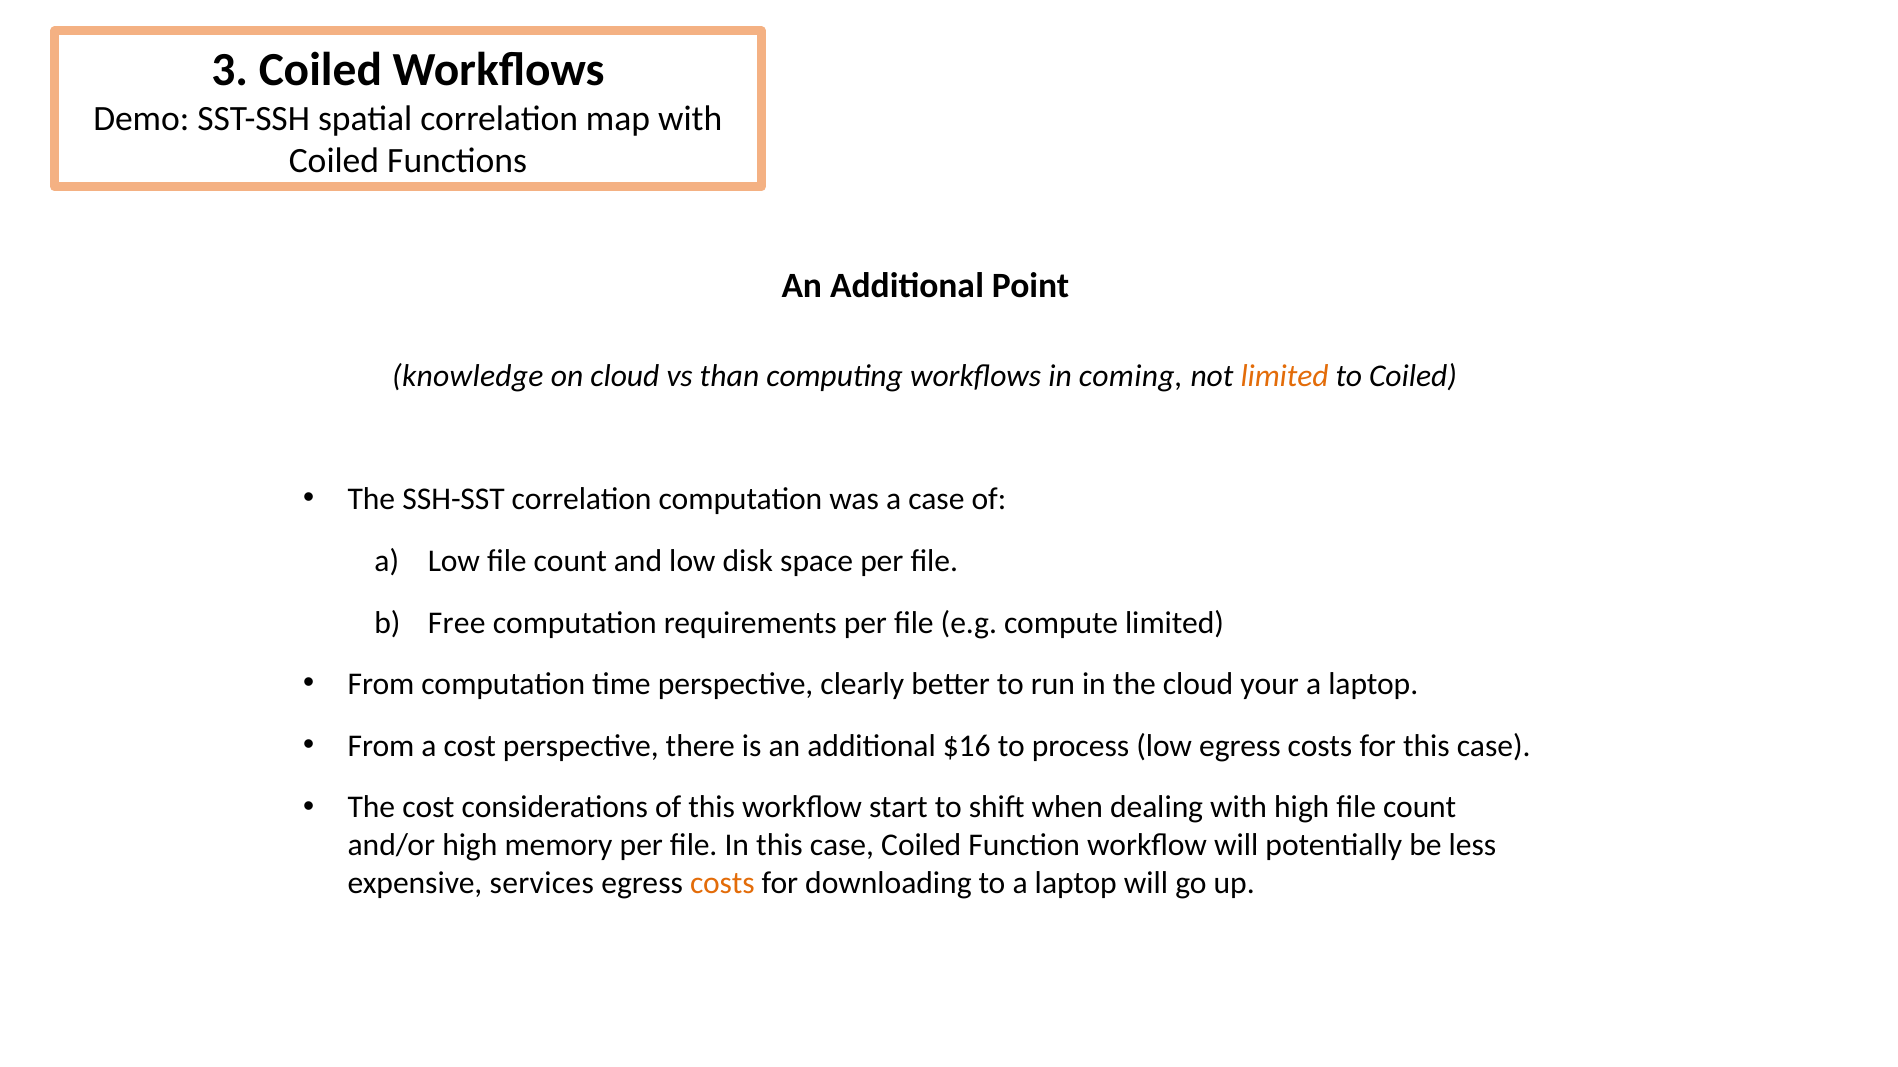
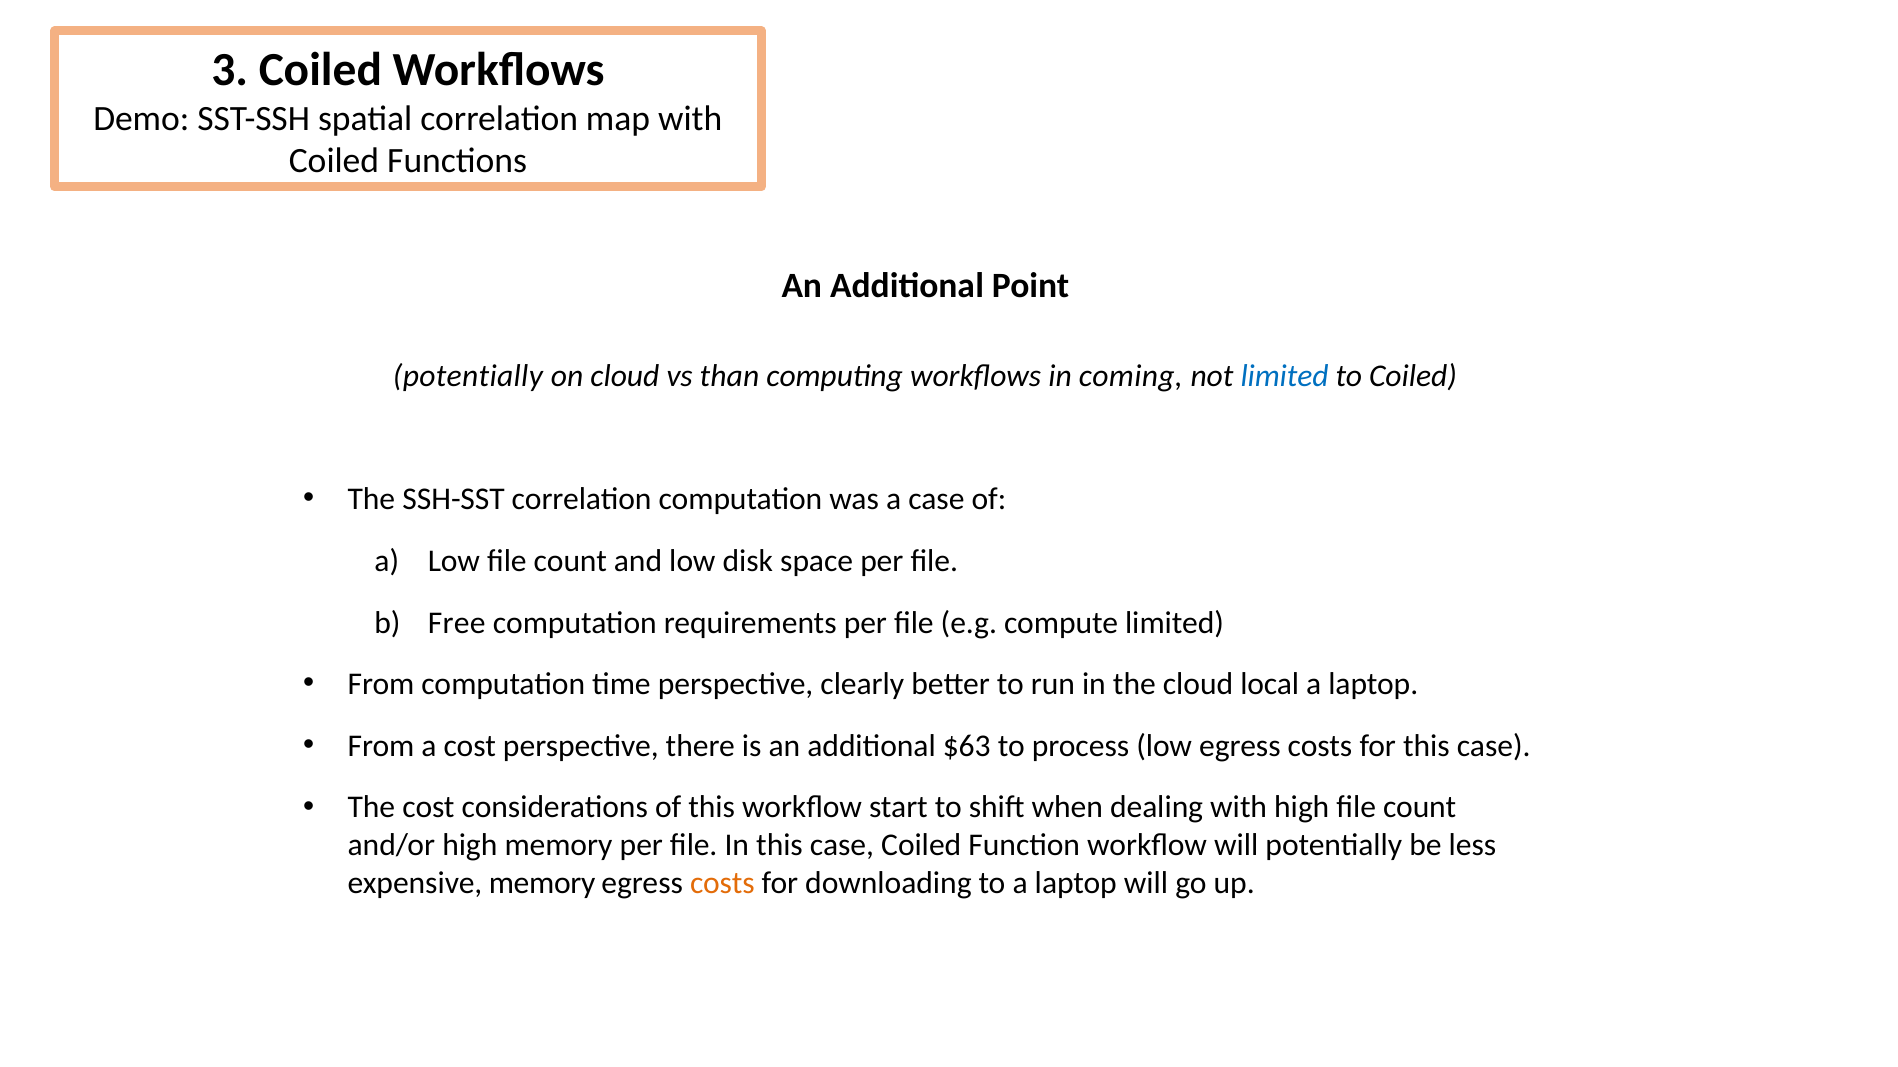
knowledge at (468, 376): knowledge -> potentially
limited at (1285, 376) colour: orange -> blue
your: your -> local
$16: $16 -> $63
expensive services: services -> memory
